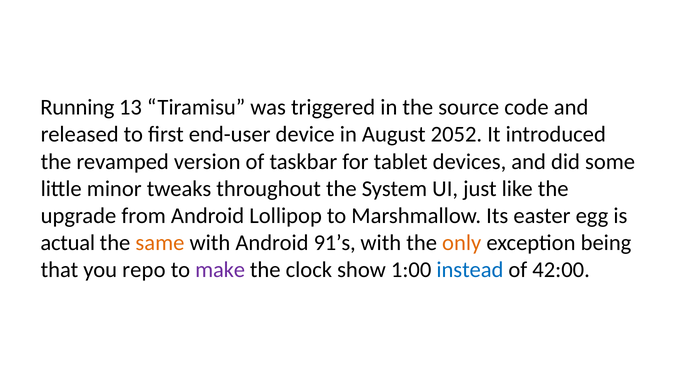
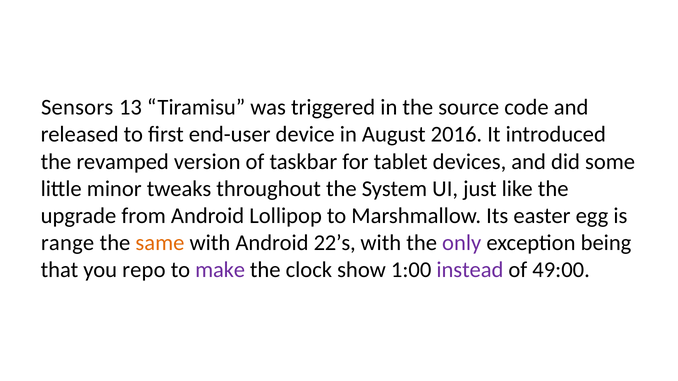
Running: Running -> Sensors
2052: 2052 -> 2016
actual: actual -> range
91’s: 91’s -> 22’s
only colour: orange -> purple
instead colour: blue -> purple
42:00: 42:00 -> 49:00
